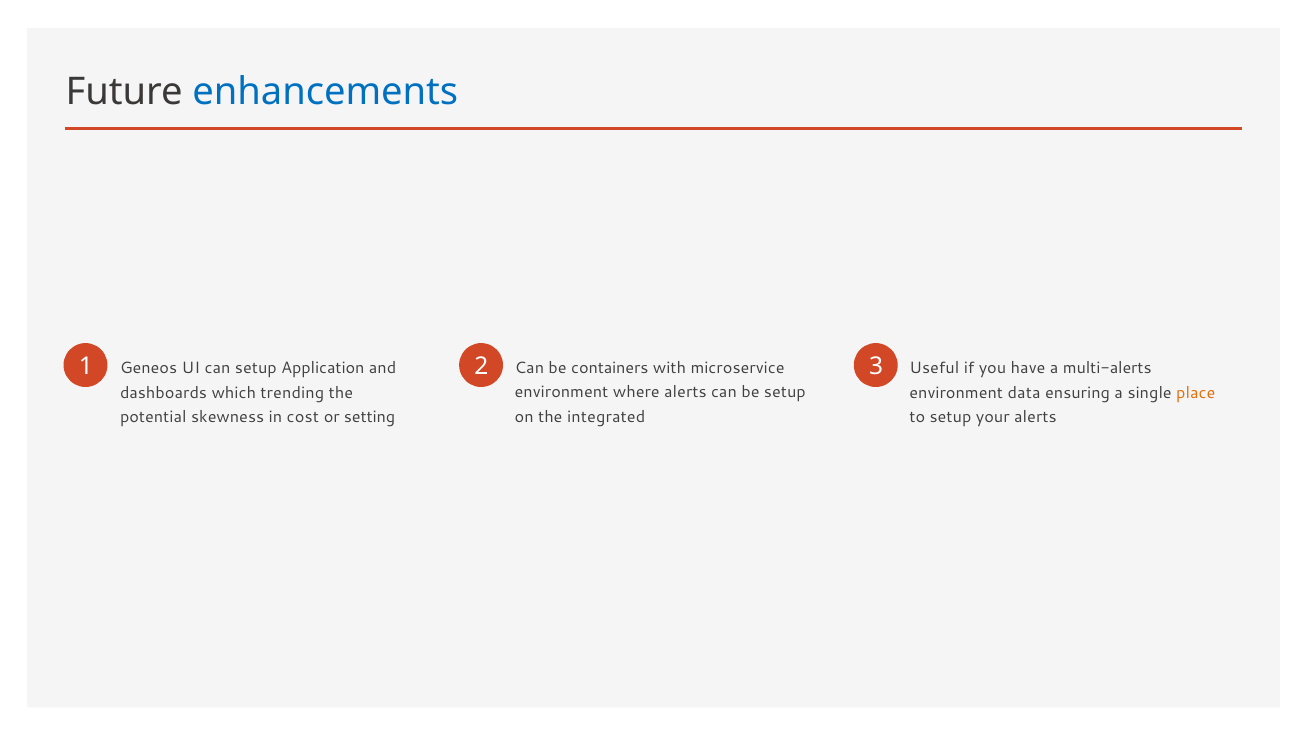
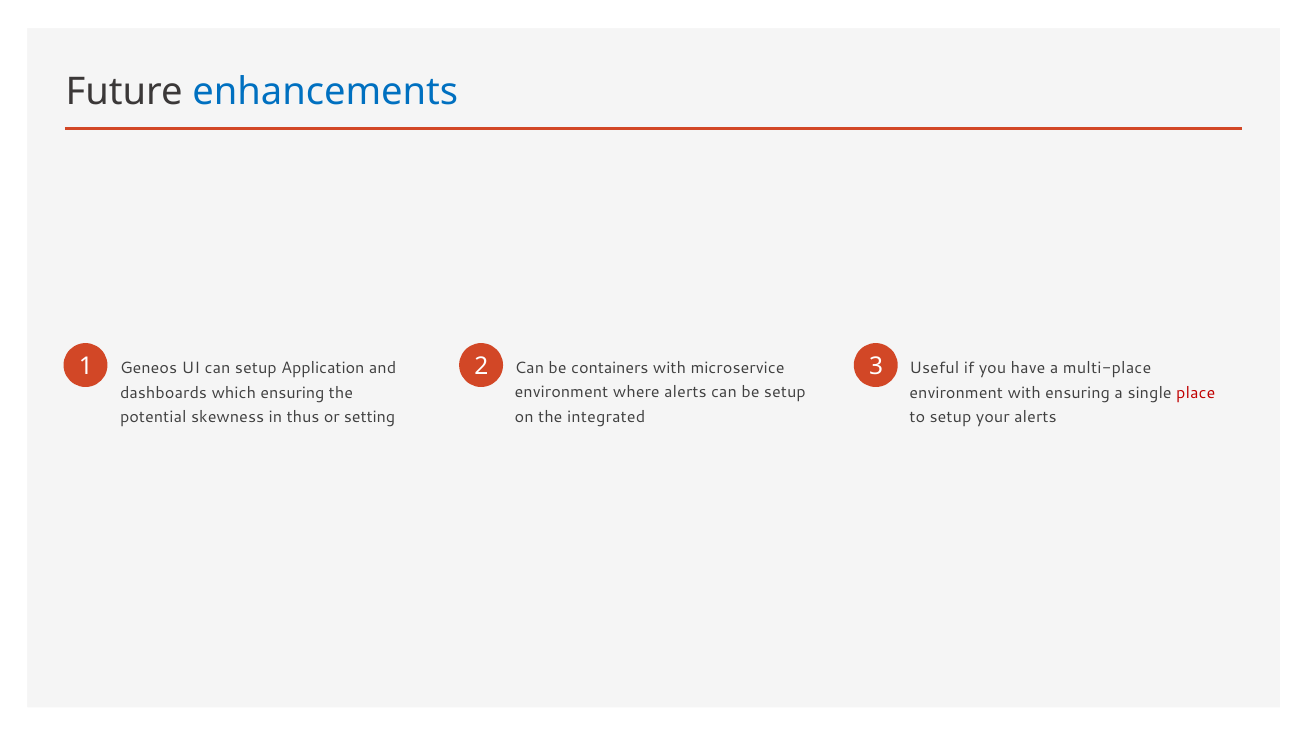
multi-alerts: multi-alerts -> multi-place
which trending: trending -> ensuring
environment data: data -> with
place colour: orange -> red
cost: cost -> thus
